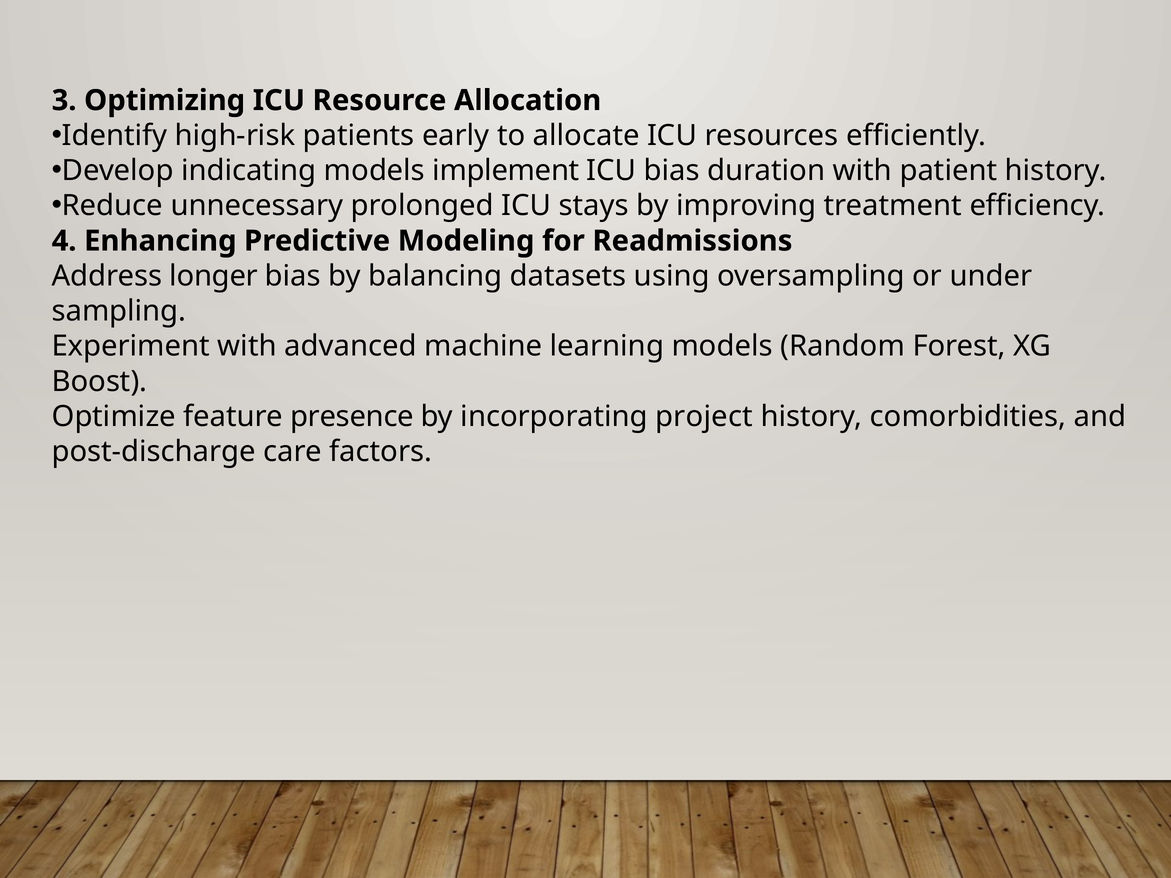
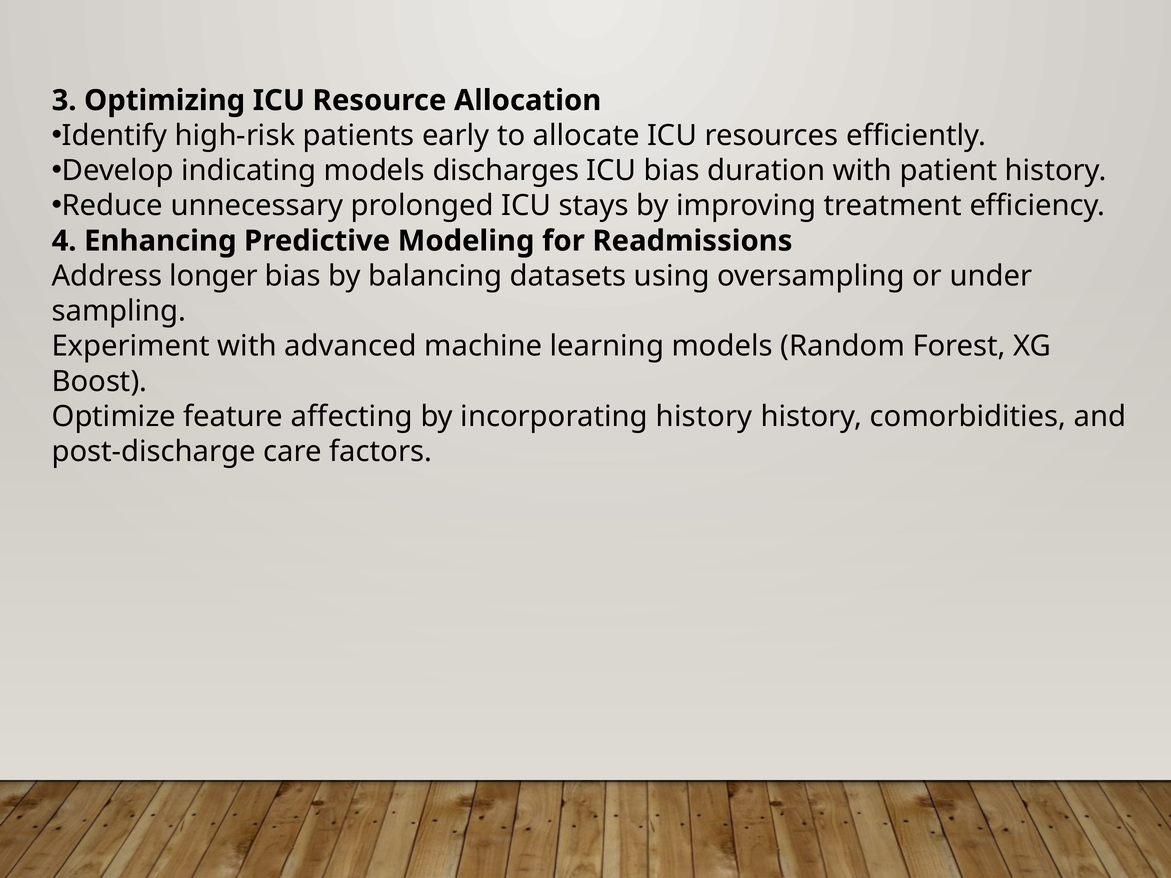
implement: implement -> discharges
presence: presence -> affecting
incorporating project: project -> history
